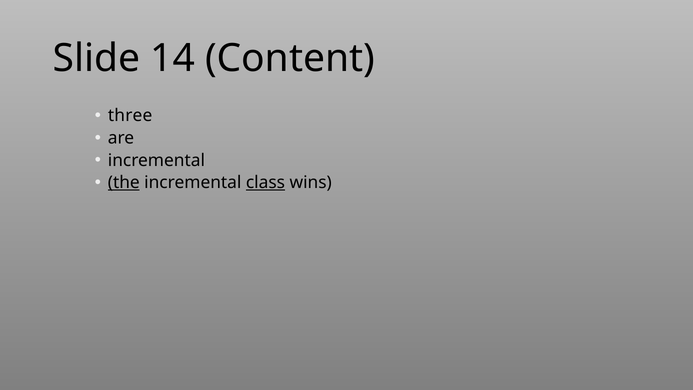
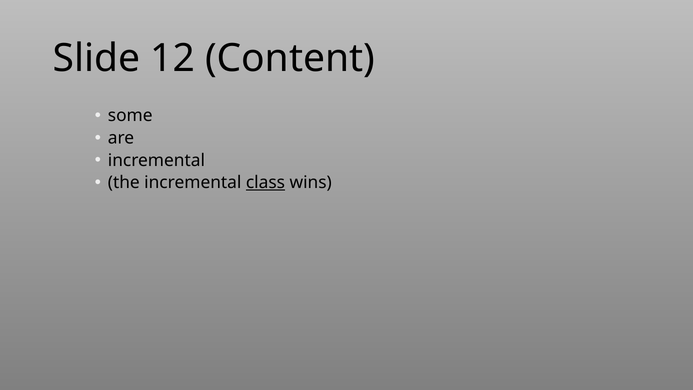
14: 14 -> 12
three: three -> some
the underline: present -> none
